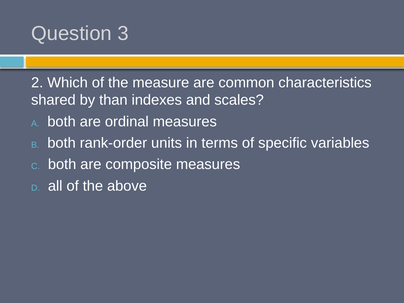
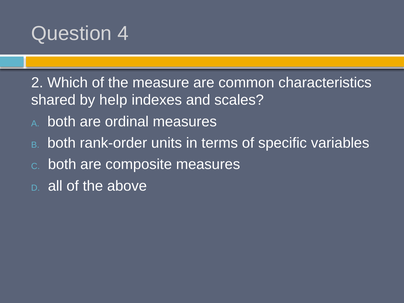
3: 3 -> 4
than: than -> help
